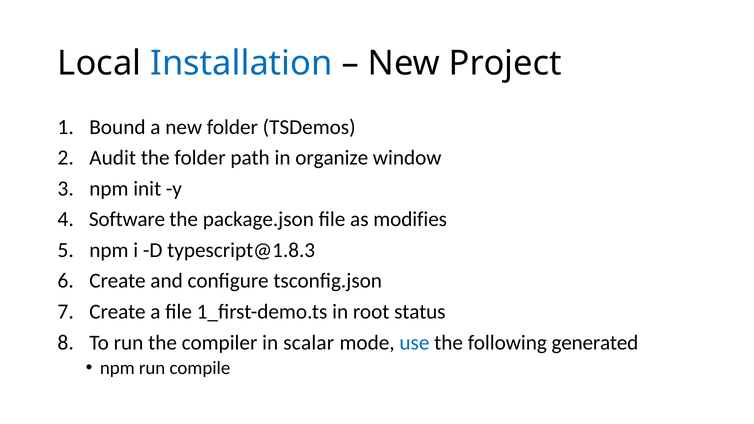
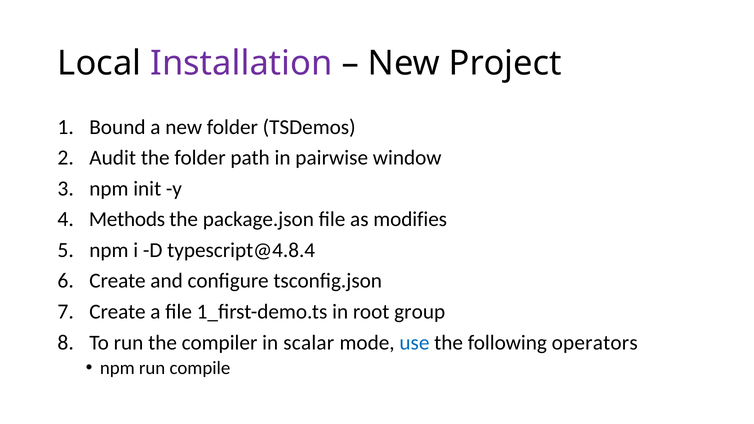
Installation colour: blue -> purple
organize: organize -> pairwise
Software: Software -> Methods
typescript@1.8.3: typescript@1.8.3 -> typescript@4.8.4
status: status -> group
generated: generated -> operators
